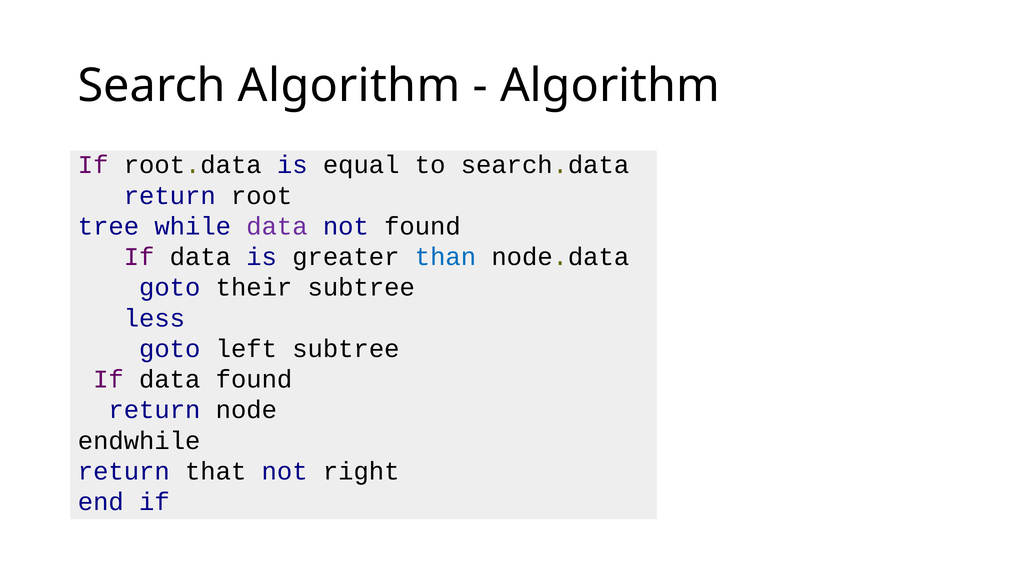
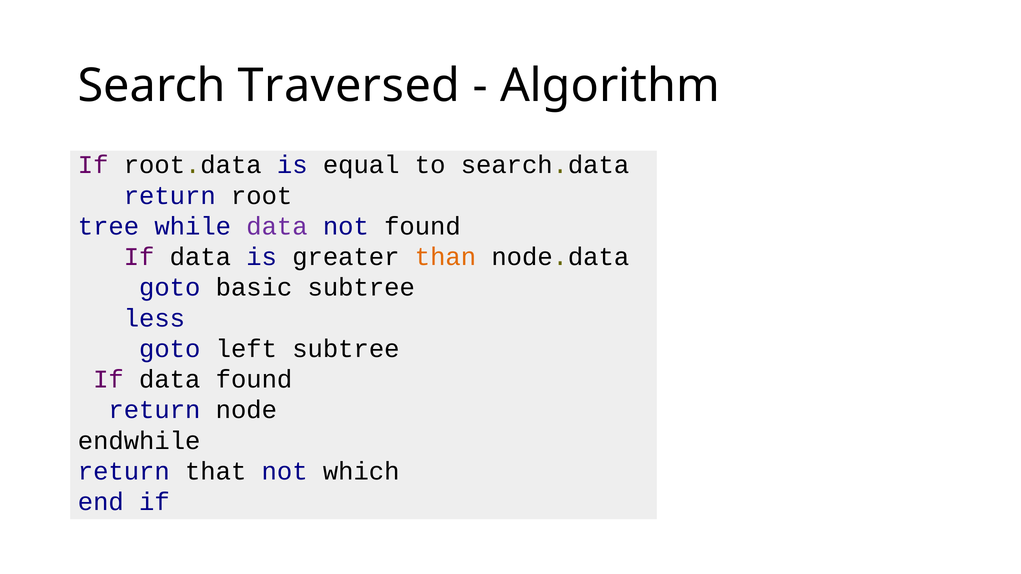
Search Algorithm: Algorithm -> Traversed
than colour: blue -> orange
their: their -> basic
right: right -> which
